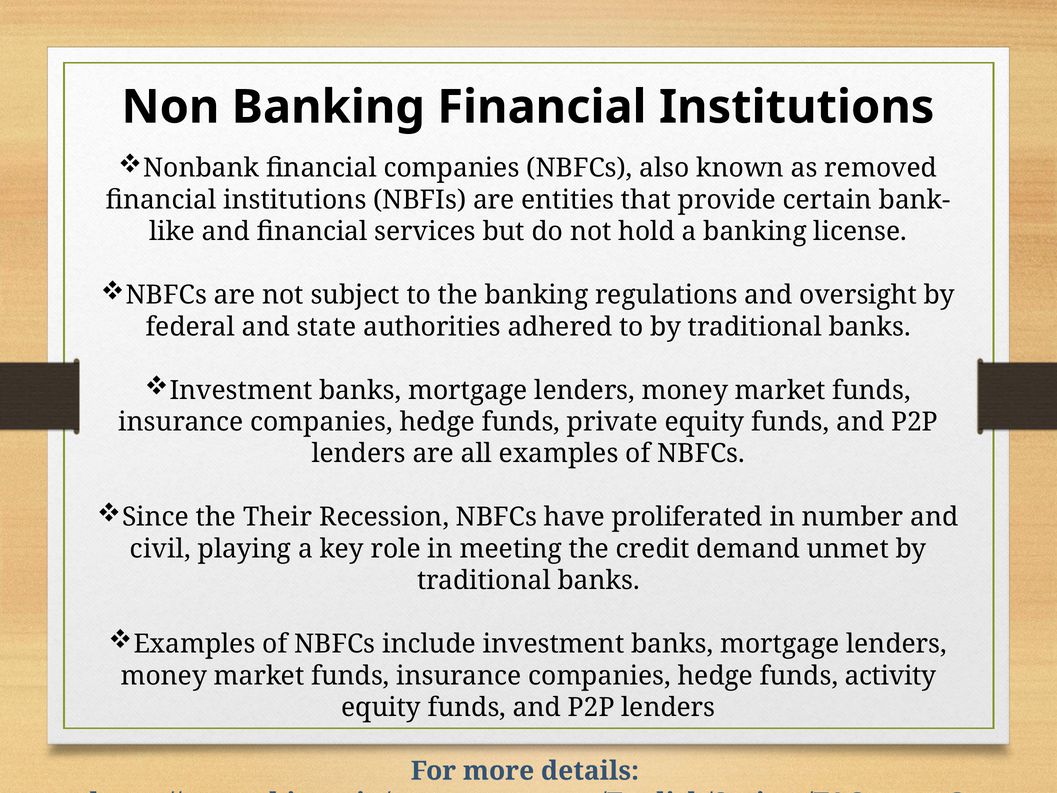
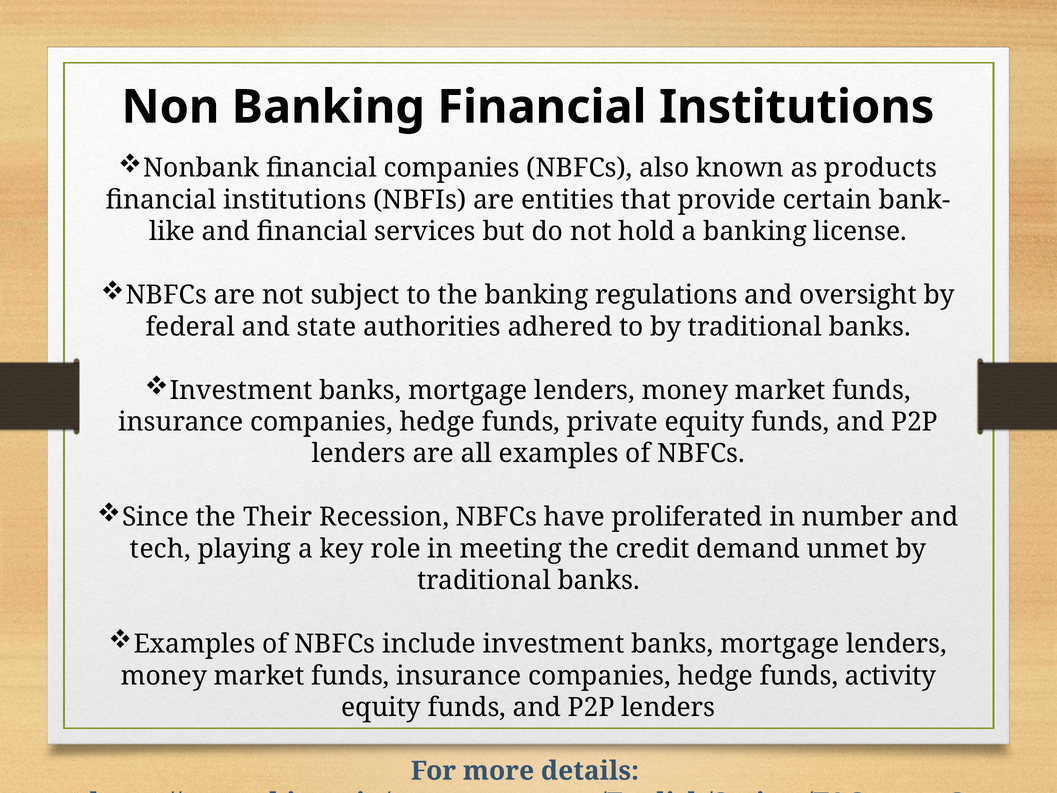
removed: removed -> products
civil: civil -> tech
